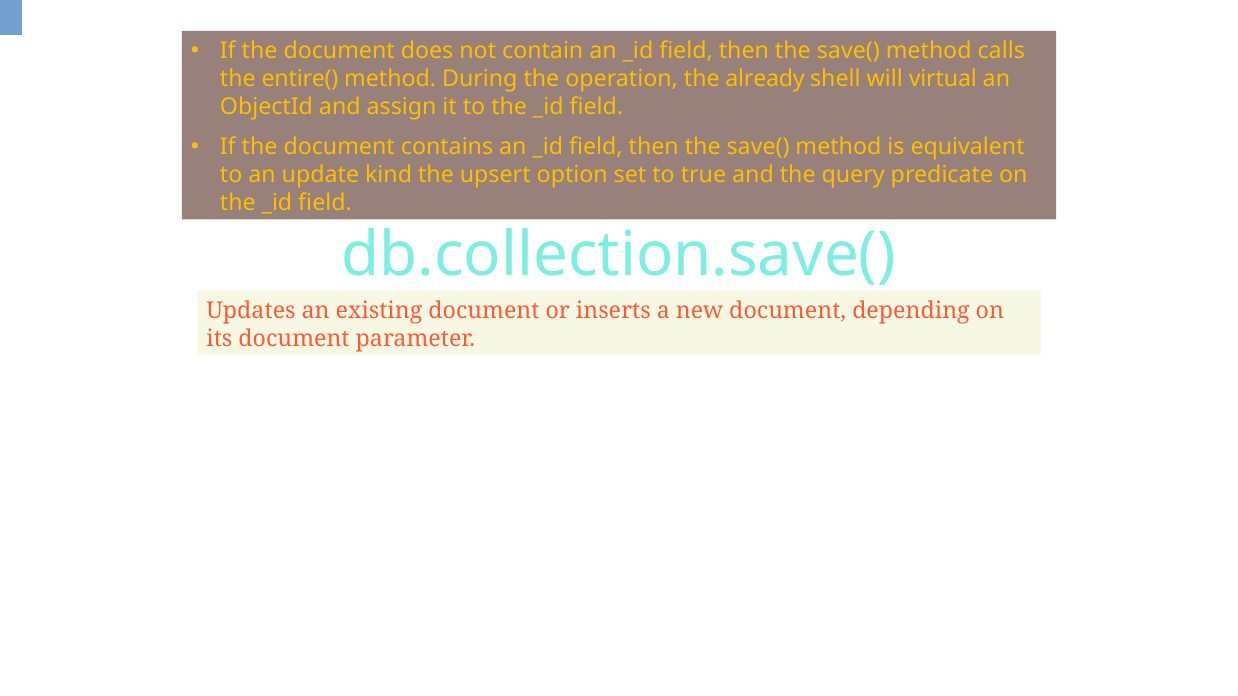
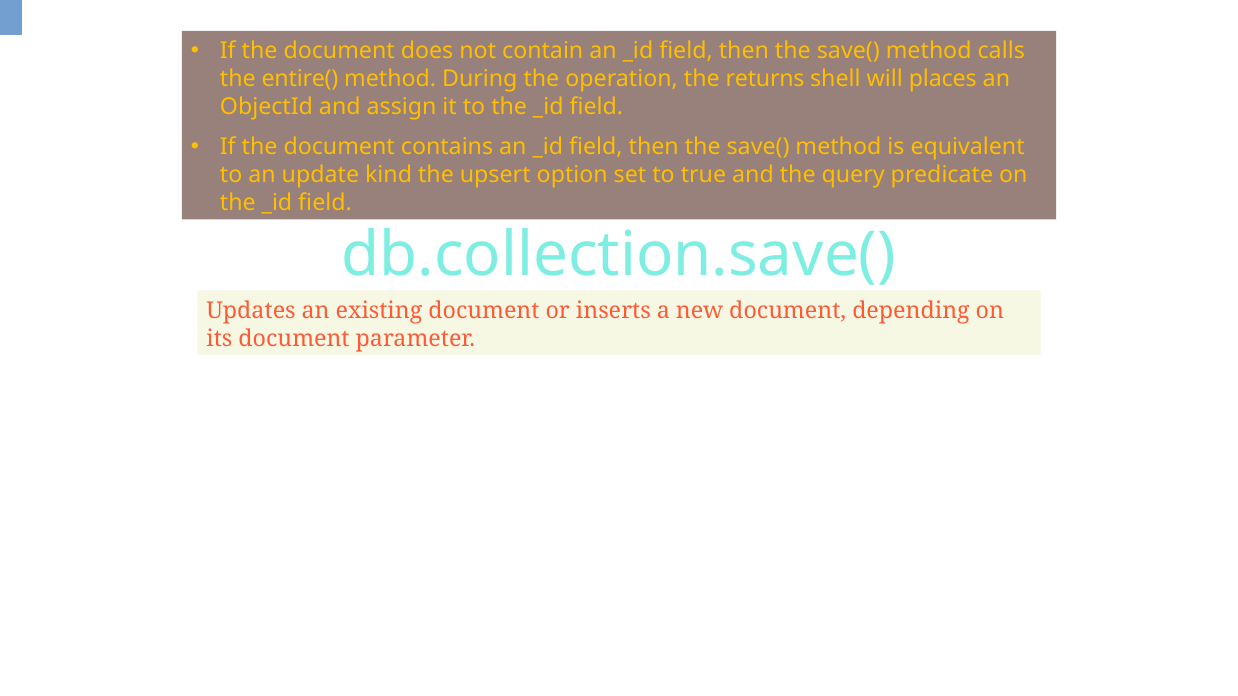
already: already -> returns
virtual: virtual -> places
